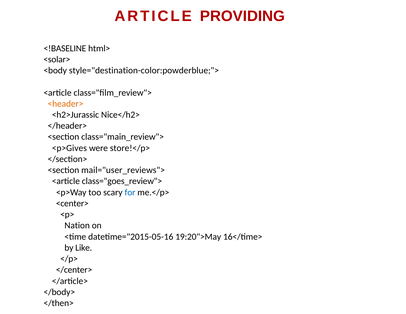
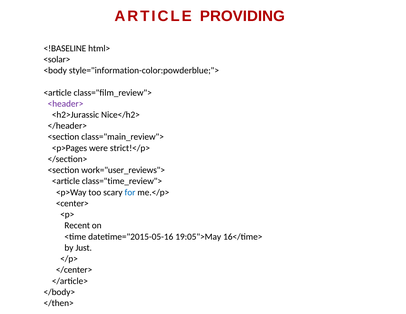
style="destination-color:powderblue;">: style="destination-color:powderblue;"> -> style="information-color:powderblue;">
<header> colour: orange -> purple
<p>Gives: <p>Gives -> <p>Pages
store!</p>: store!</p> -> strict!</p>
mail="user_reviews">: mail="user_reviews"> -> work="user_reviews">
class="goes_review">: class="goes_review"> -> class="time_review">
Nation: Nation -> Recent
19:20">May: 19:20">May -> 19:05">May
Like: Like -> Just
